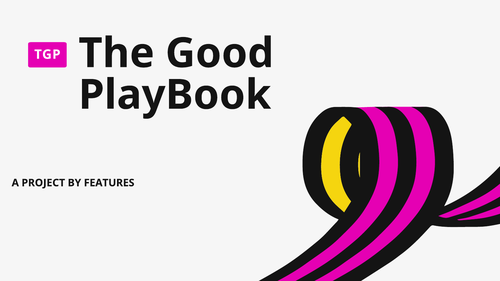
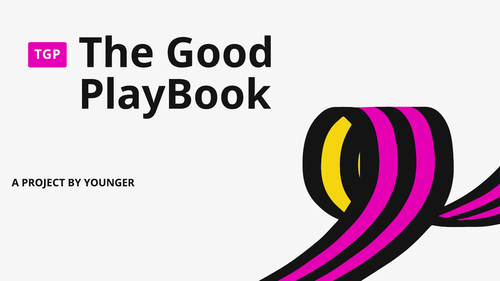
FEATURES: FEATURES -> YOUNGER
